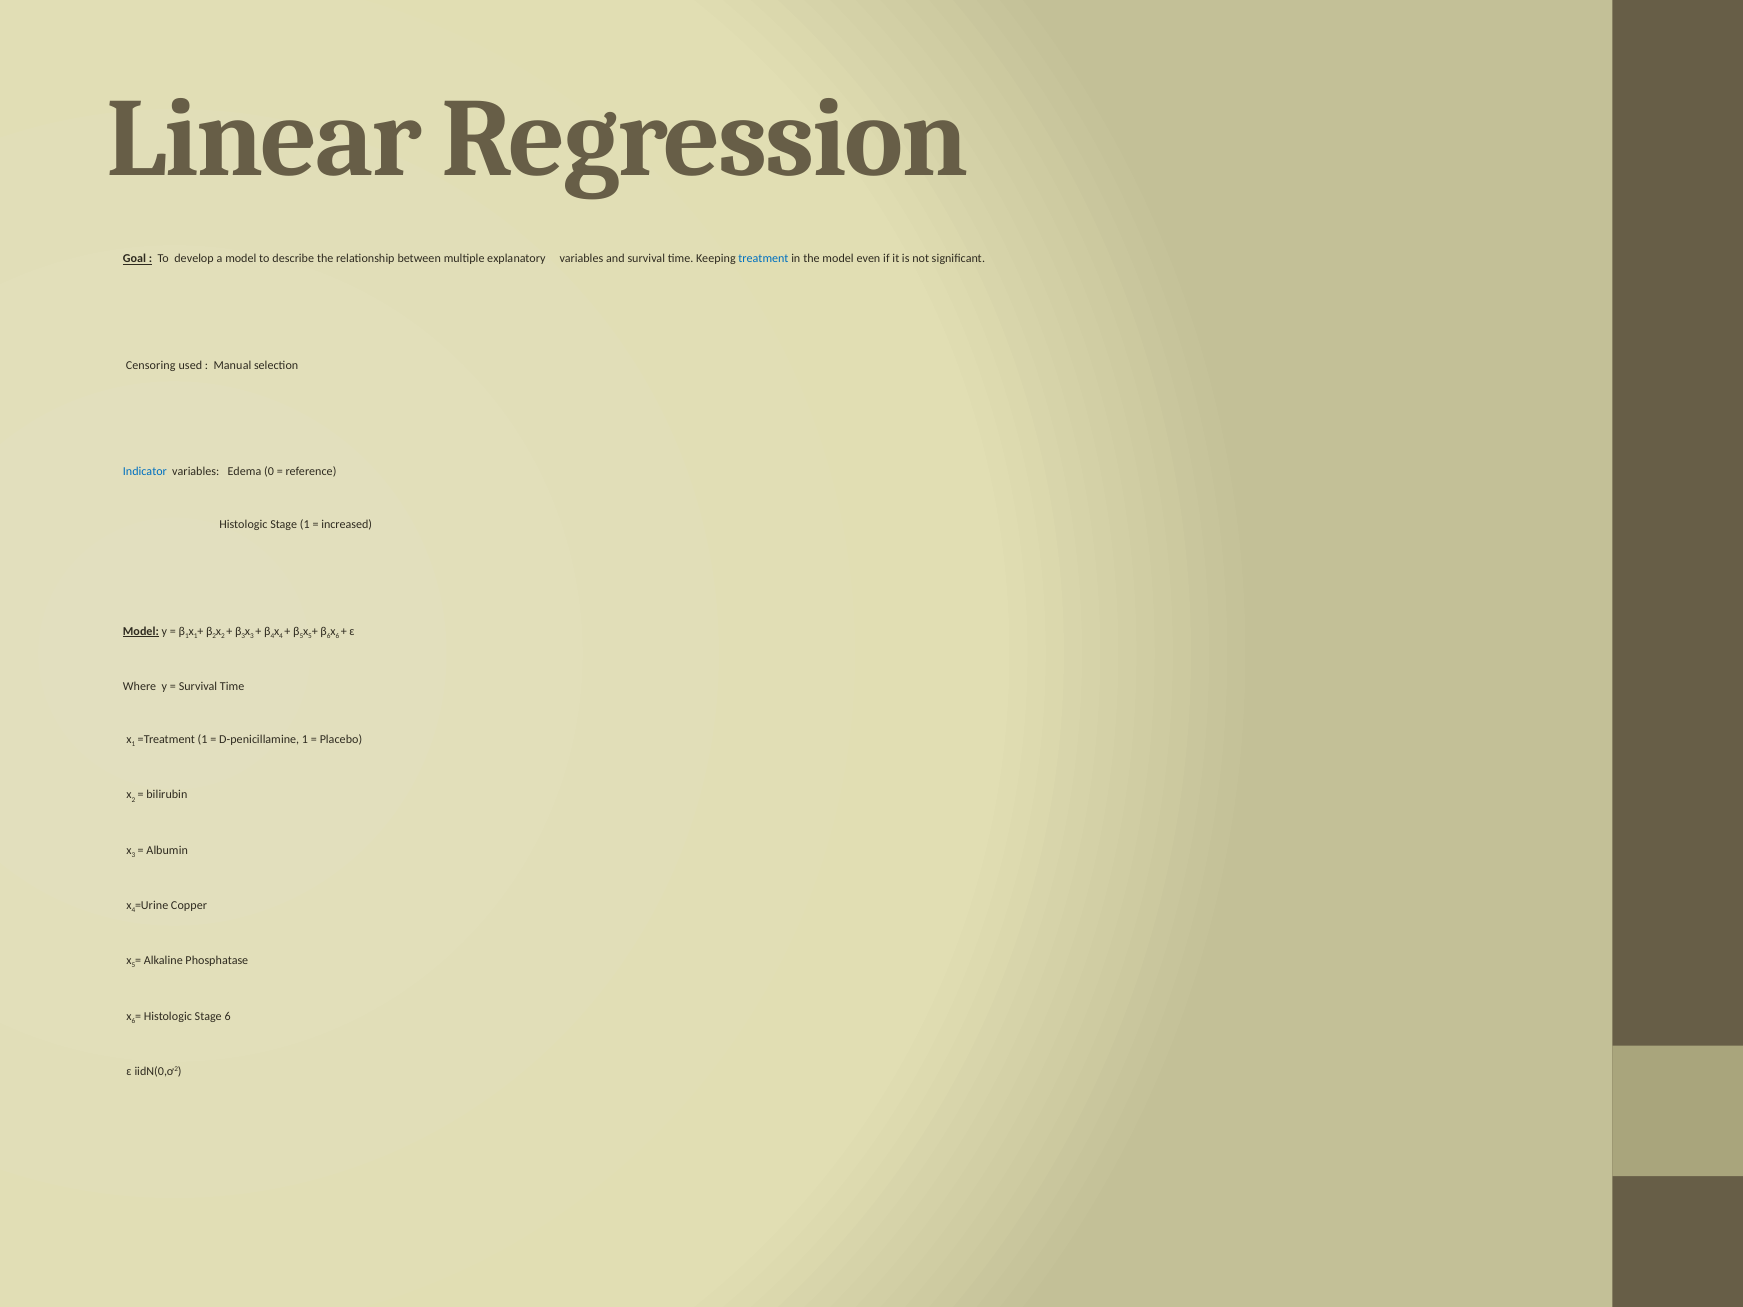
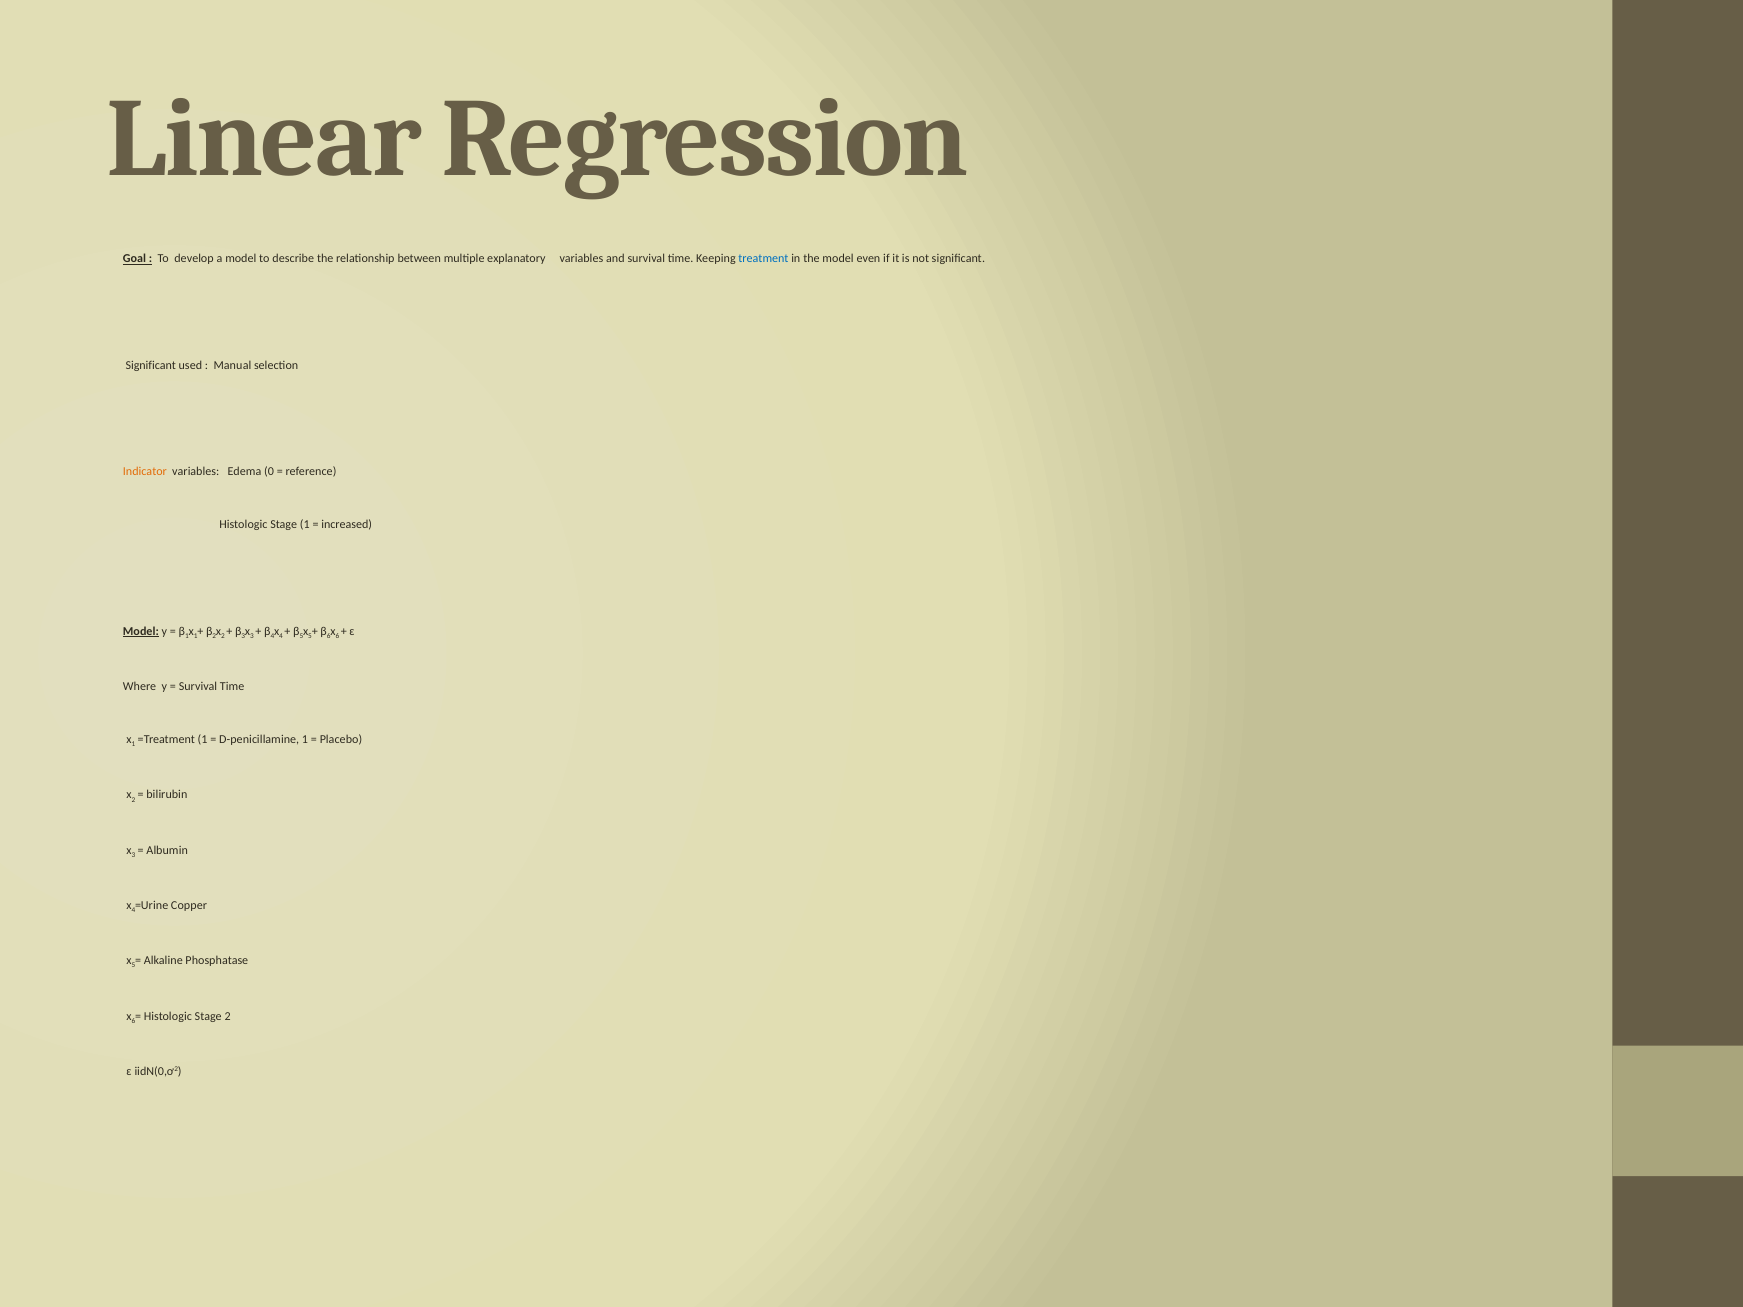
Censoring at (151, 365): Censoring -> Significant
Indicator colour: blue -> orange
Stage 6: 6 -> 2
